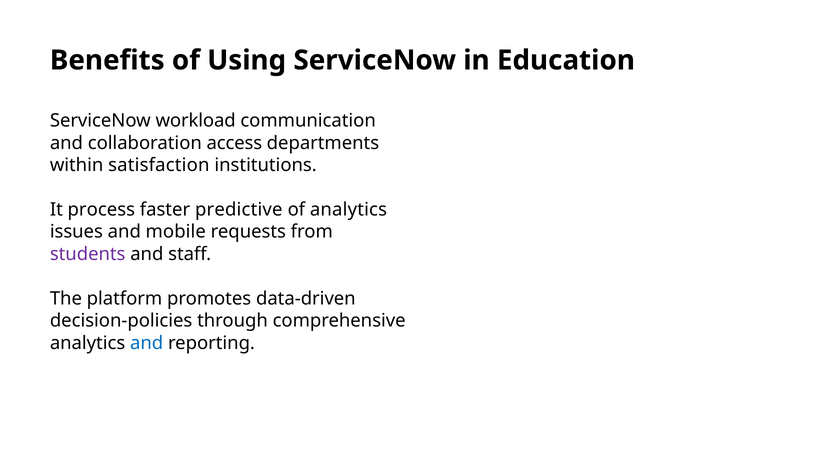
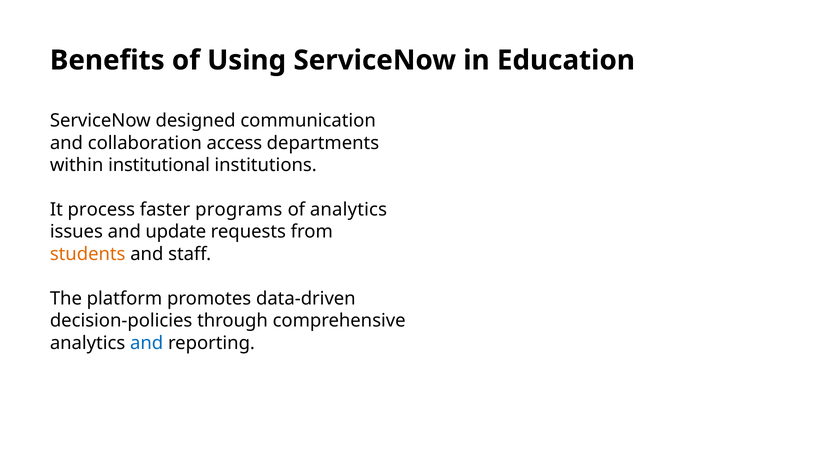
workload: workload -> designed
satisfaction: satisfaction -> institutional
predictive: predictive -> programs
mobile: mobile -> update
students colour: purple -> orange
